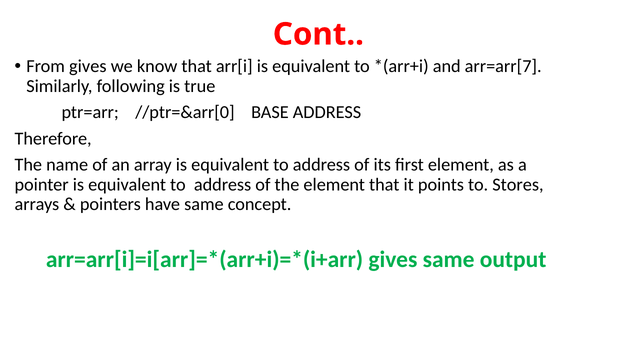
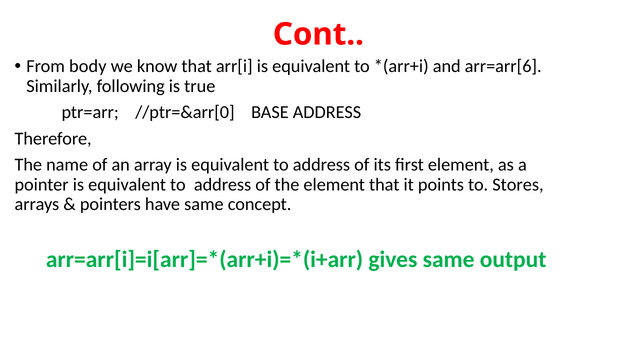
From gives: gives -> body
arr=arr[7: arr=arr[7 -> arr=arr[6
